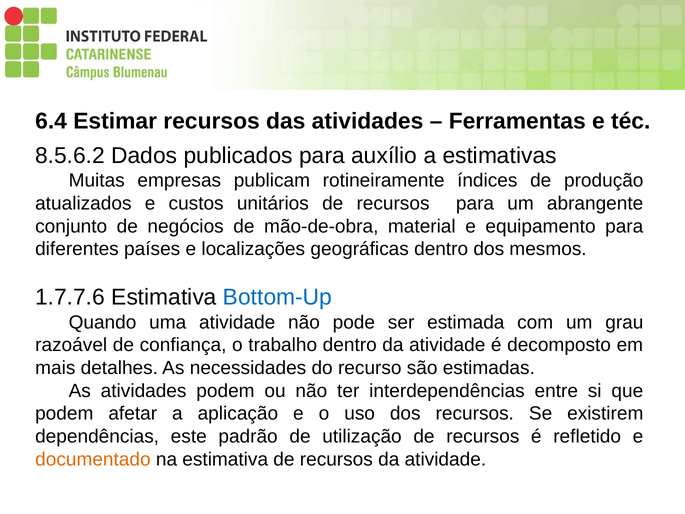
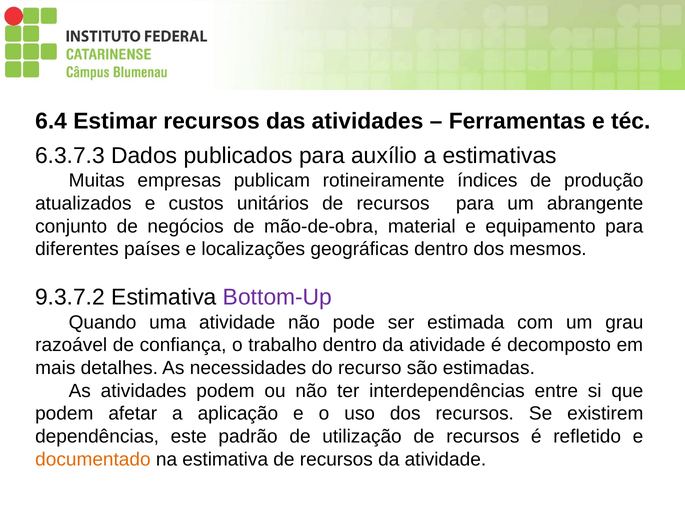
8.5.6.2: 8.5.6.2 -> 6.3.7.3
1.7.7.6: 1.7.7.6 -> 9.3.7.2
Bottom-Up colour: blue -> purple
